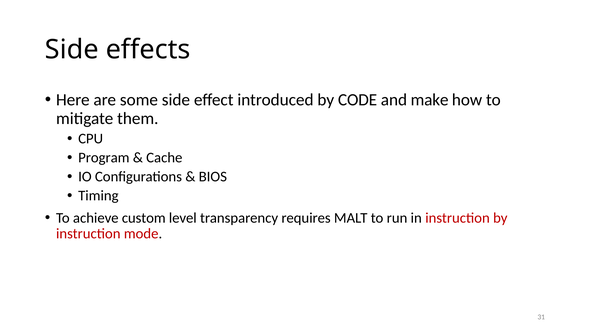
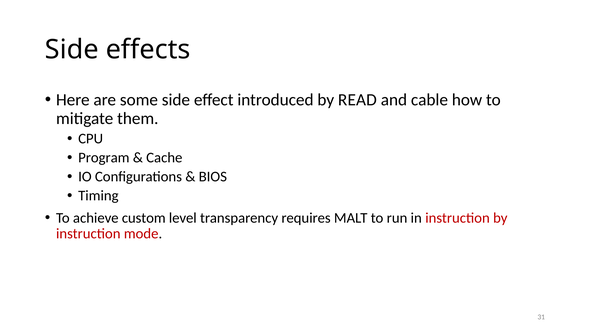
CODE: CODE -> READ
make: make -> cable
